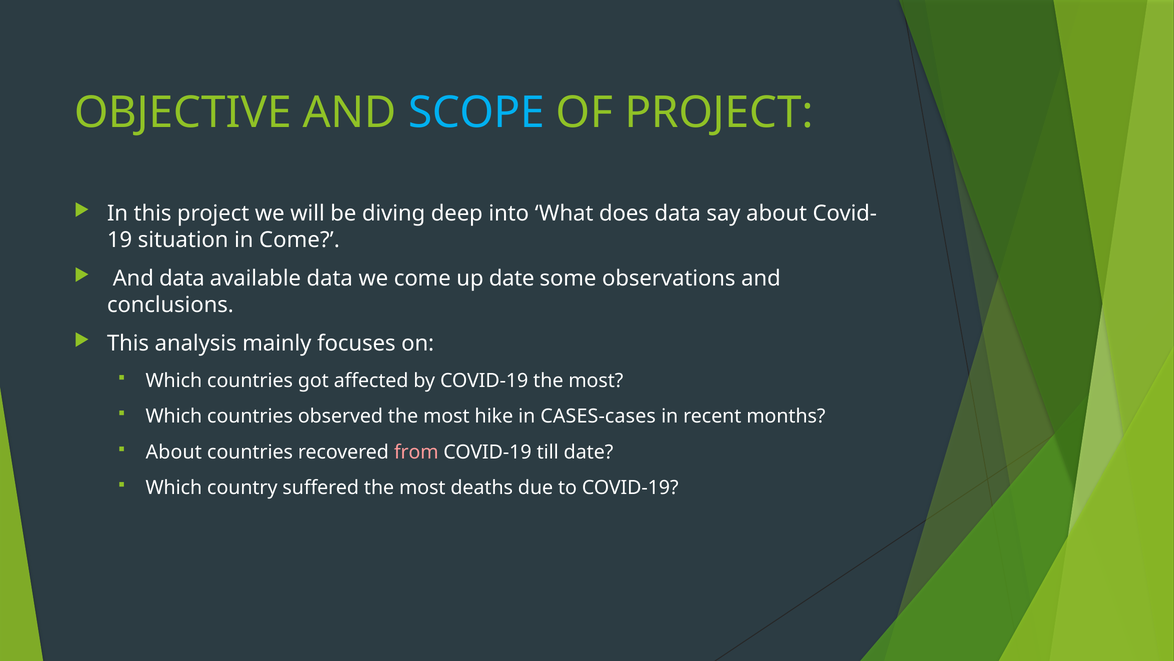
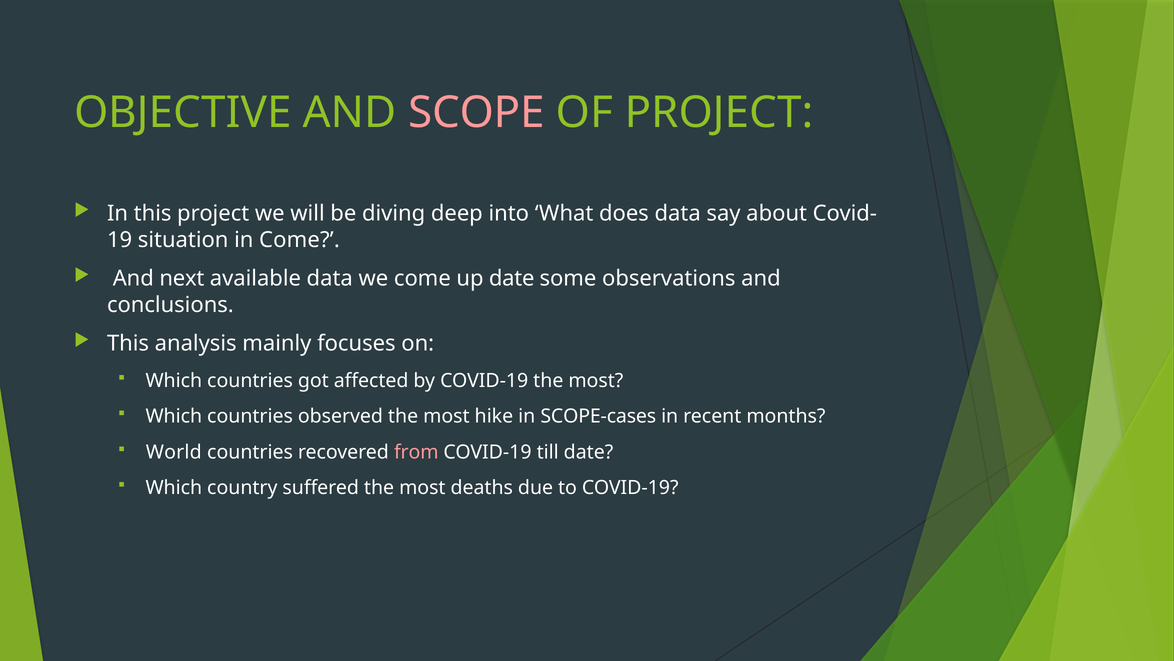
SCOPE colour: light blue -> pink
And data: data -> next
CASES-cases: CASES-cases -> SCOPE-cases
About at (174, 452): About -> World
